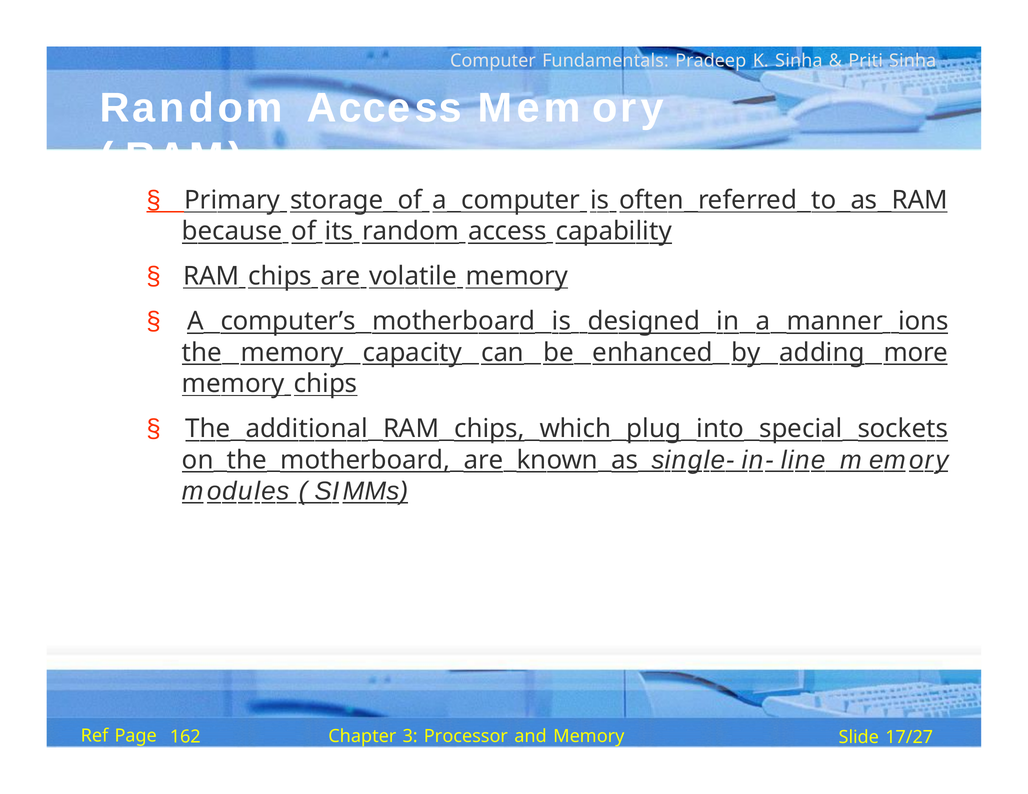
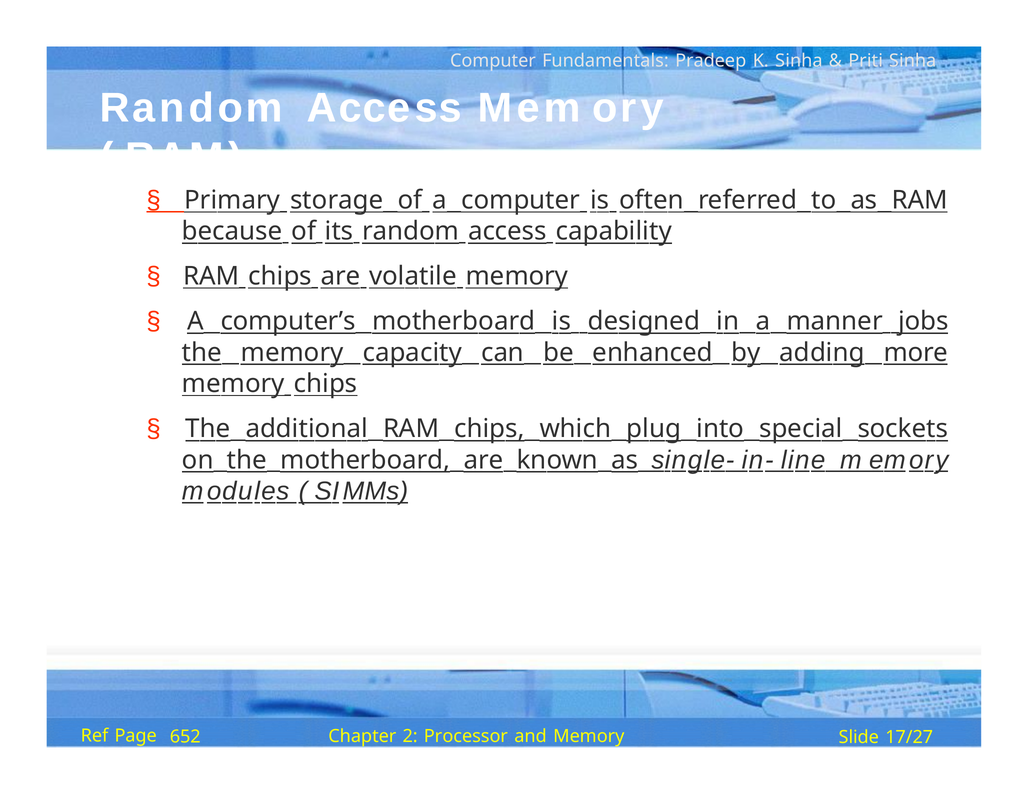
ions: ions -> jobs
162: 162 -> 652
3: 3 -> 2
